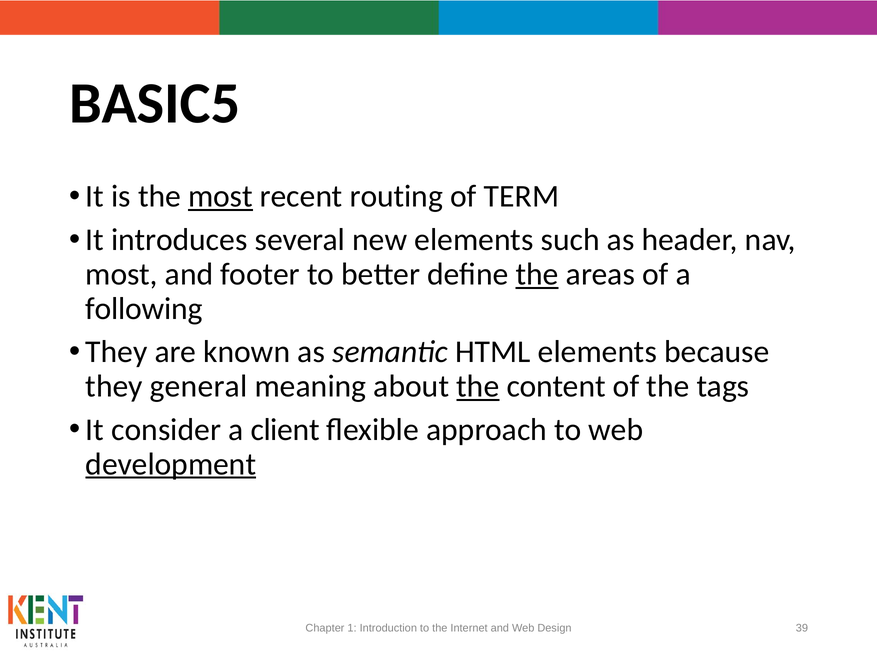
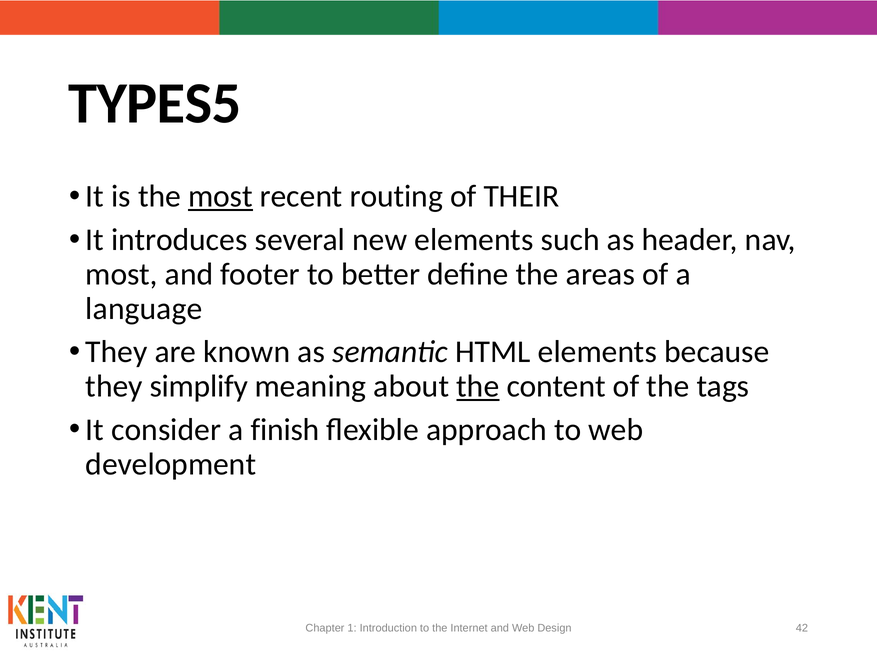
BASIC5: BASIC5 -> TYPES5
TERM: TERM -> THEIR
the at (537, 274) underline: present -> none
following: following -> language
general: general -> simplify
client: client -> finish
development underline: present -> none
39: 39 -> 42
